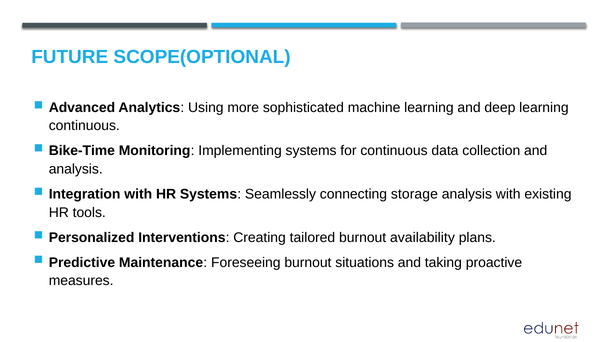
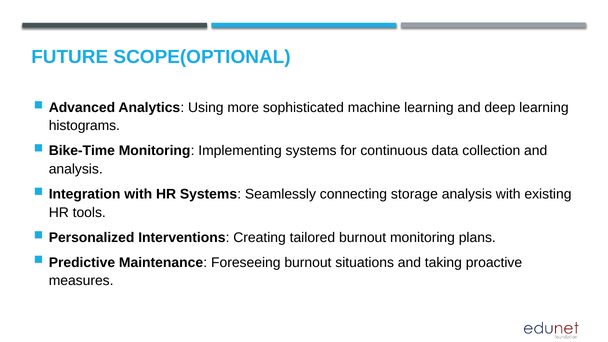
continuous at (84, 126): continuous -> histograms
burnout availability: availability -> monitoring
